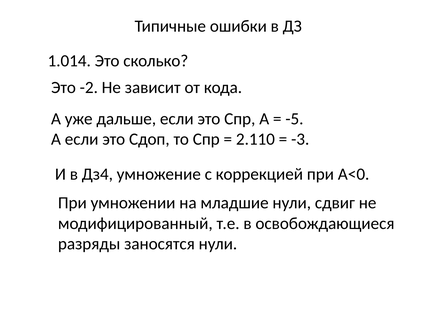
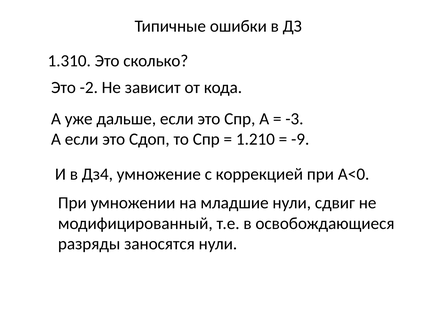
1.014: 1.014 -> 1.310
-5: -5 -> -3
2.110: 2.110 -> 1.210
-3: -3 -> -9
